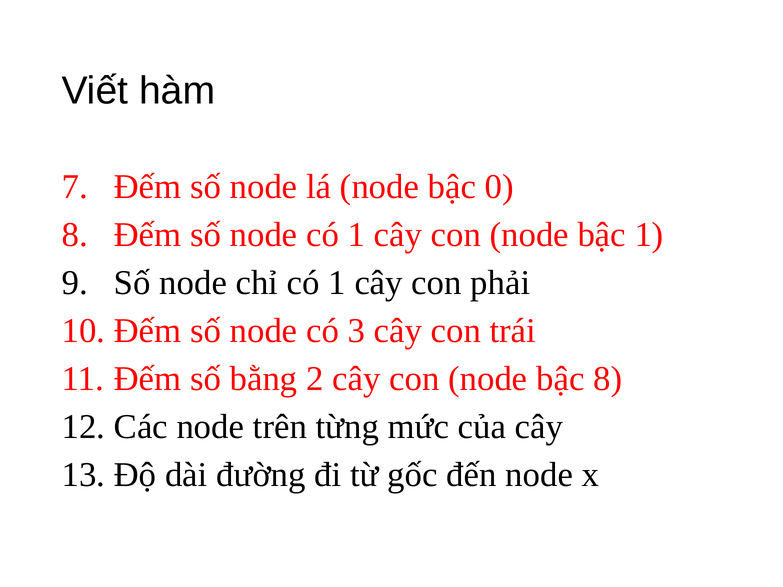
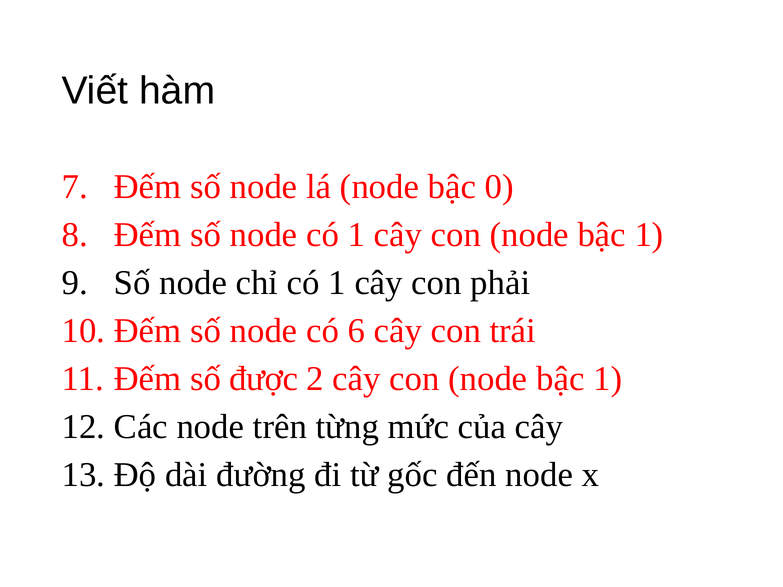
3: 3 -> 6
bằng: bằng -> được
8 at (608, 379): 8 -> 1
